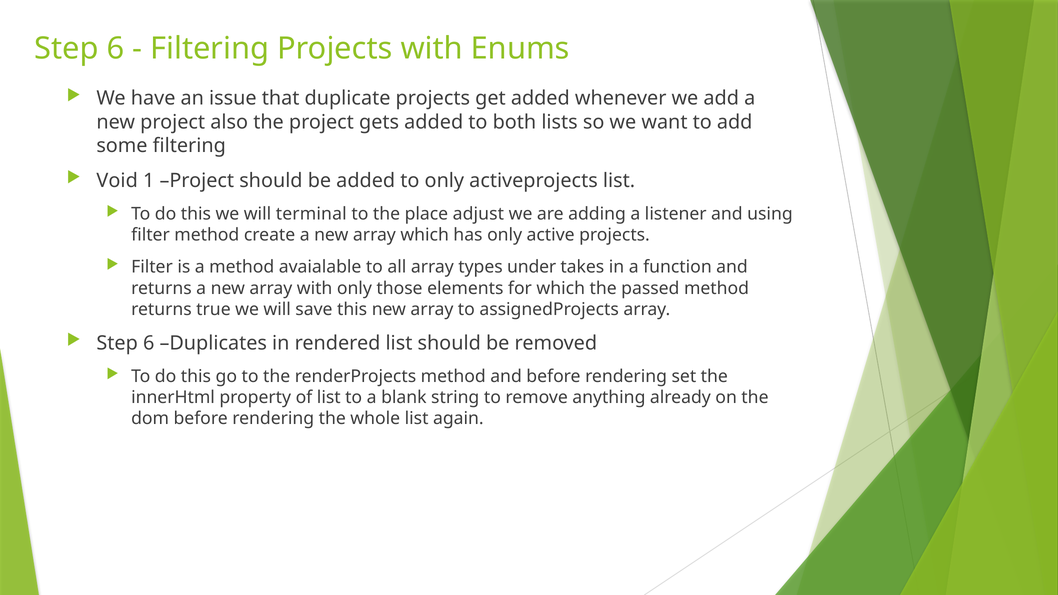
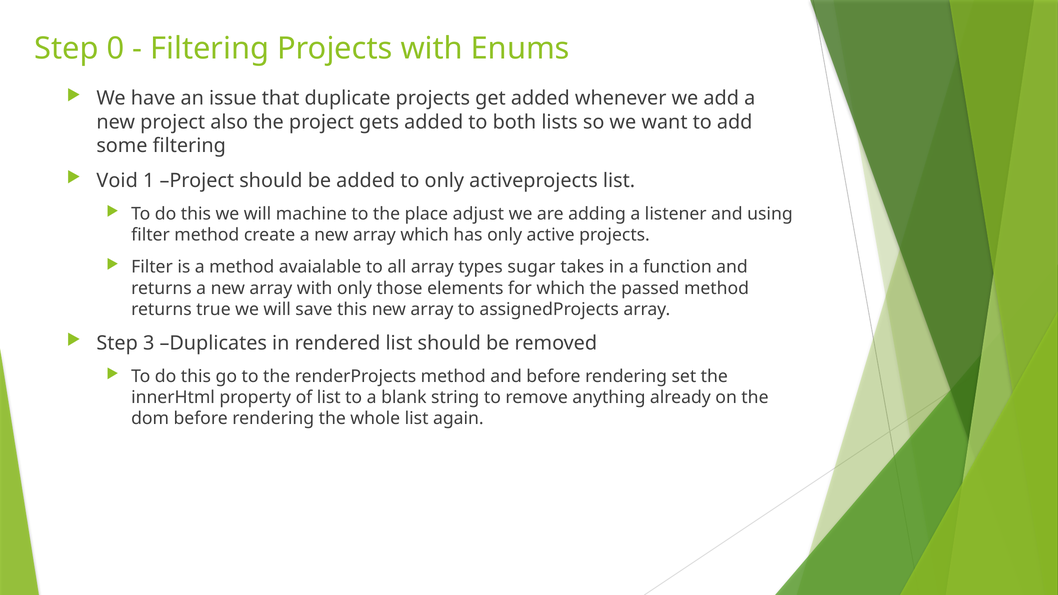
6 at (116, 49): 6 -> 0
terminal: terminal -> machine
under: under -> sugar
6 at (149, 343): 6 -> 3
